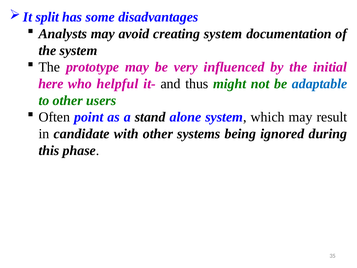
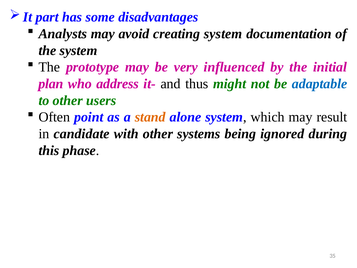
split: split -> part
here: here -> plan
helpful: helpful -> address
stand colour: black -> orange
